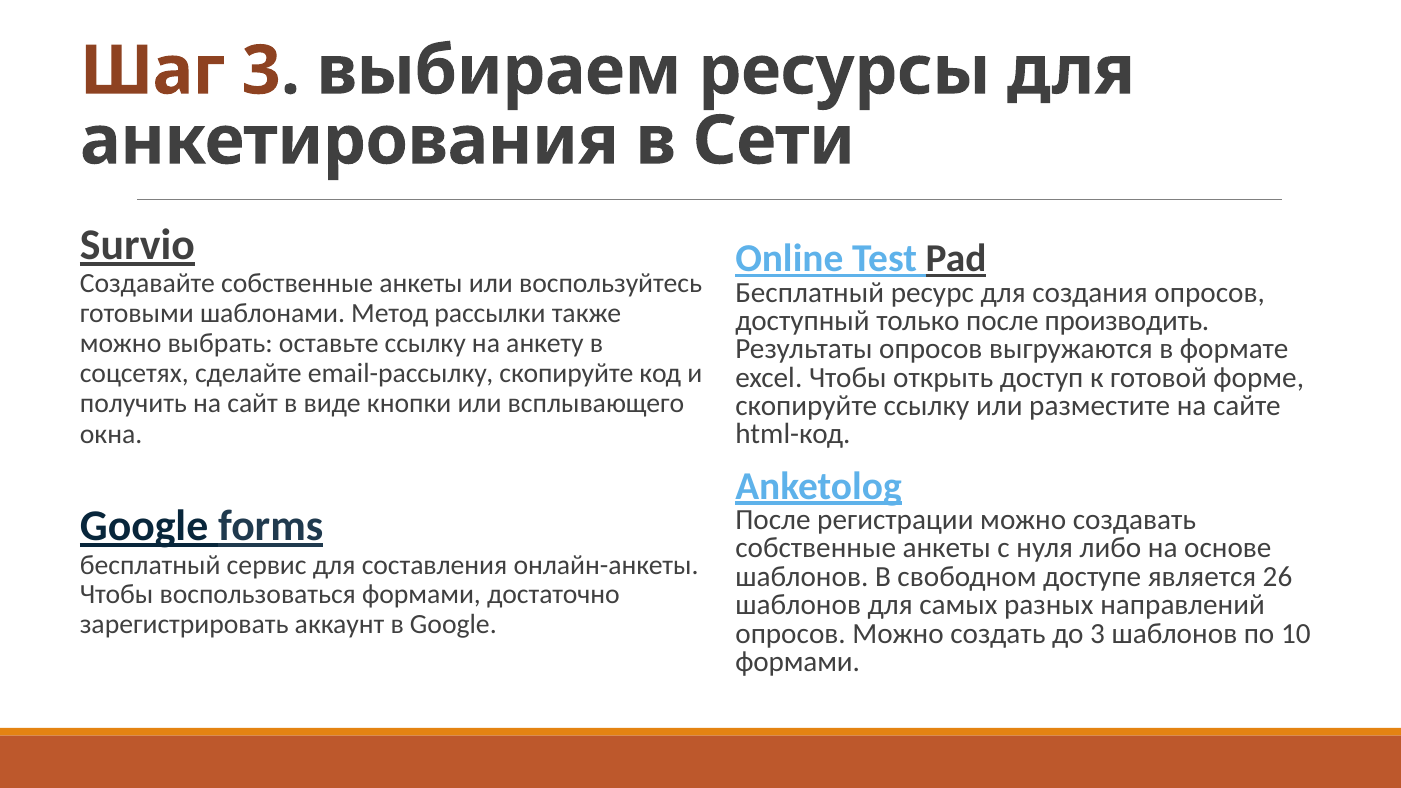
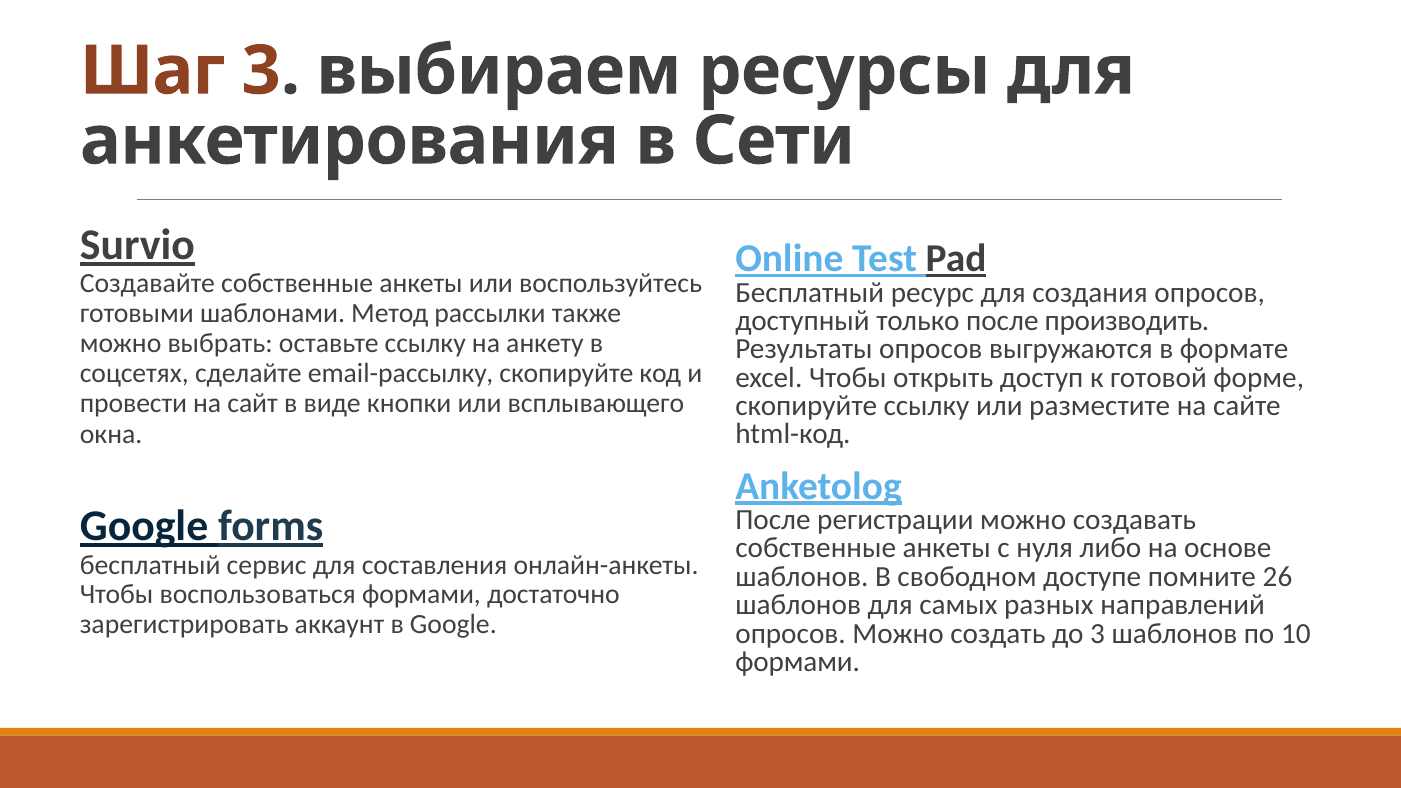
получить: получить -> провести
является: является -> помните
